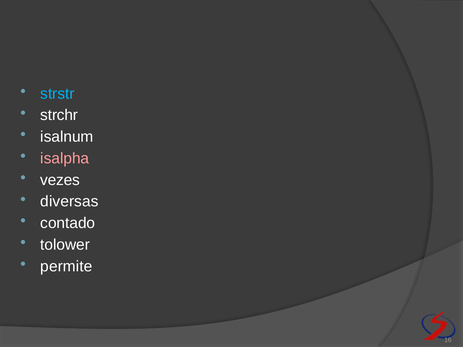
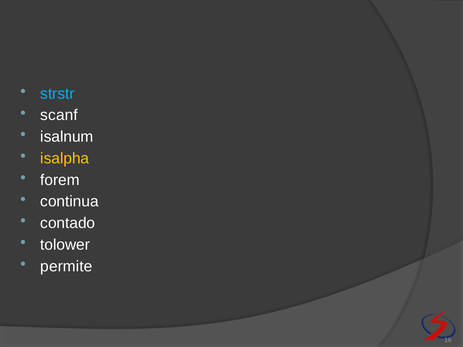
strchr: strchr -> scanf
isalpha colour: pink -> yellow
vezes: vezes -> forem
diversas: diversas -> continua
